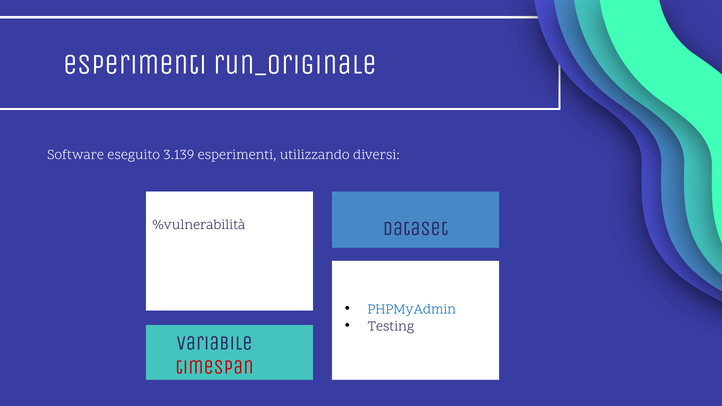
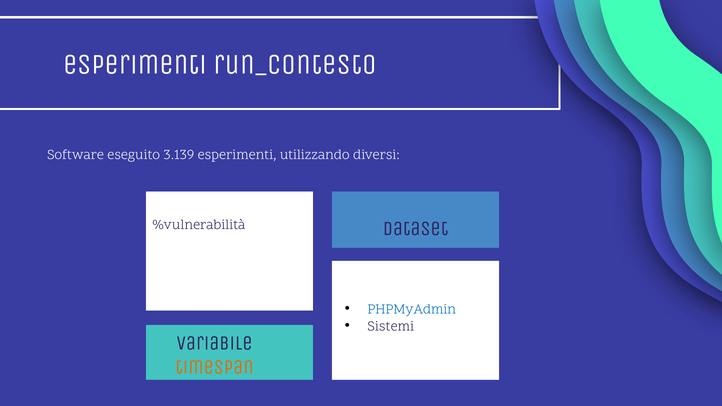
run_originale: run_originale -> run_contesto
Testing: Testing -> Sistemi
timespan colour: red -> orange
